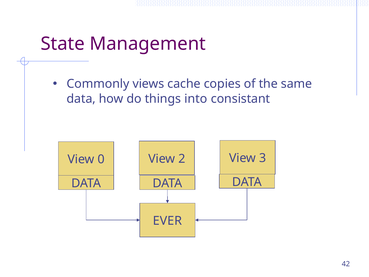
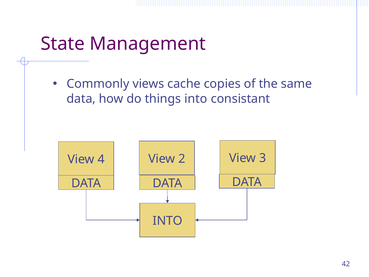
0: 0 -> 4
EVER at (167, 221): EVER -> INTO
